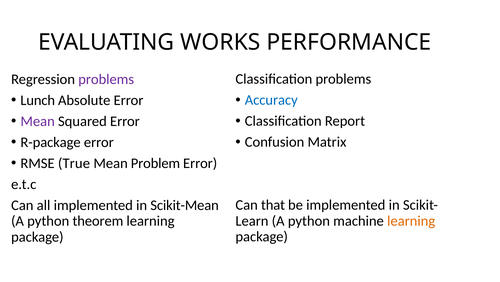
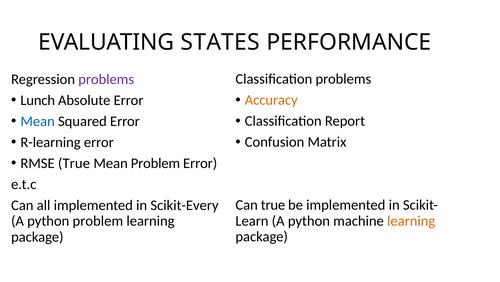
WORKS: WORKS -> STATES
Accuracy colour: blue -> orange
Mean at (38, 121) colour: purple -> blue
R-package: R-package -> R-learning
Can that: that -> true
Scikit-Mean: Scikit-Mean -> Scikit-Every
python theorem: theorem -> problem
